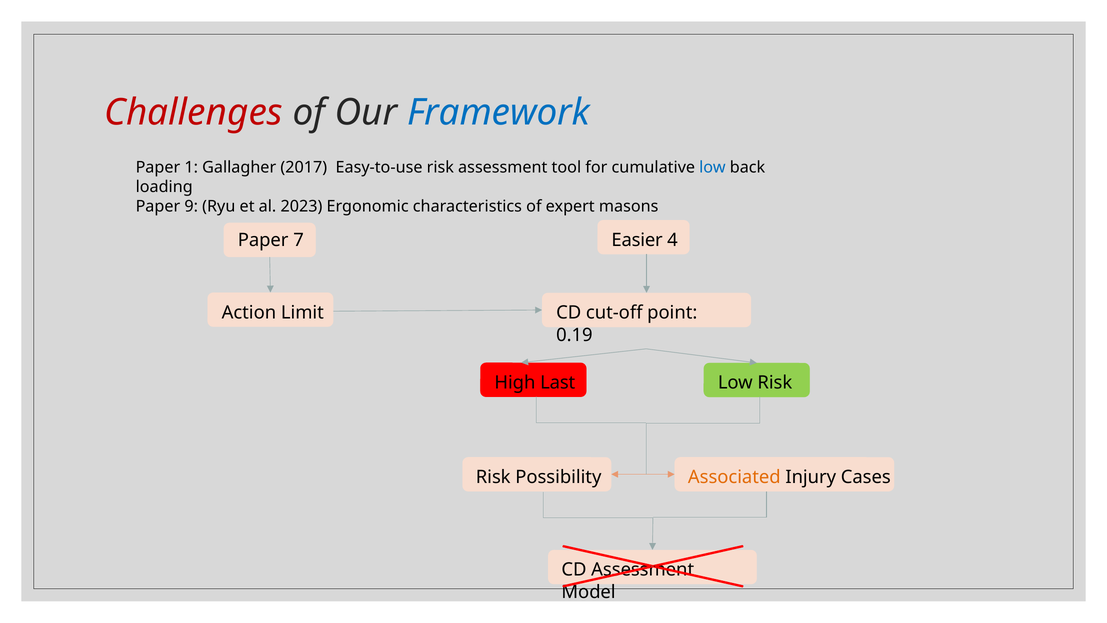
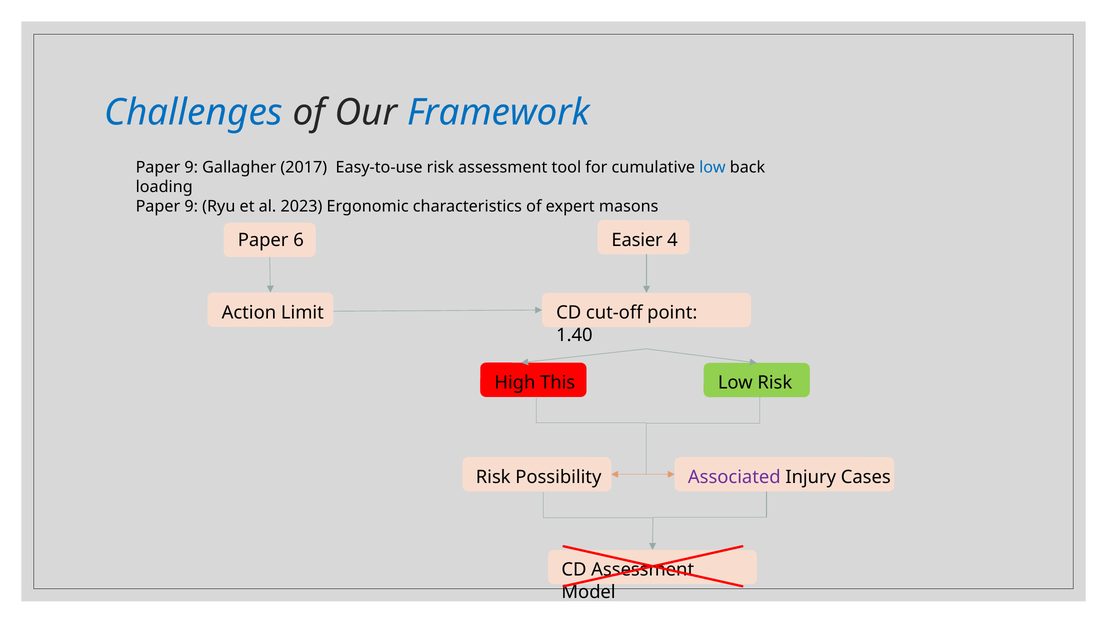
Challenges colour: red -> blue
1 at (191, 167): 1 -> 9
7: 7 -> 6
0.19: 0.19 -> 1.40
Last: Last -> This
Associated colour: orange -> purple
